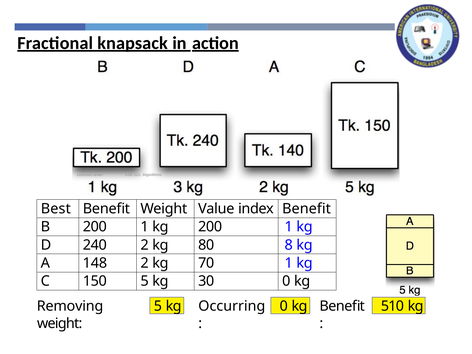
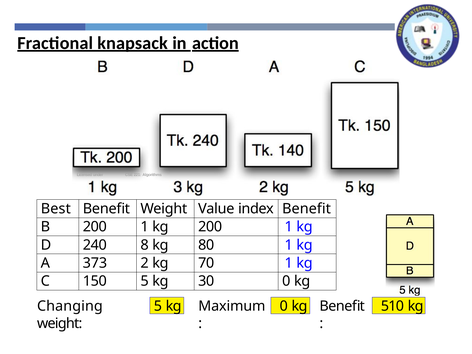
240 2: 2 -> 8
80 8: 8 -> 1
148: 148 -> 373
Removing: Removing -> Changing
Occurring: Occurring -> Maximum
